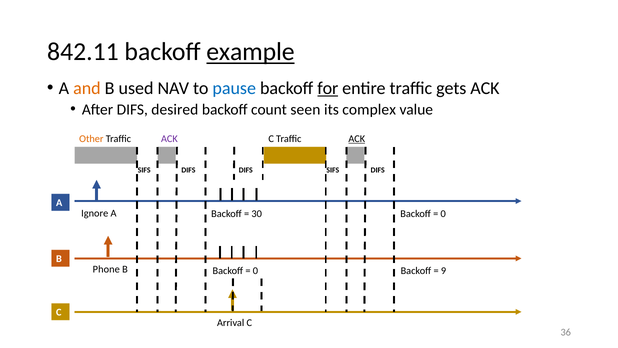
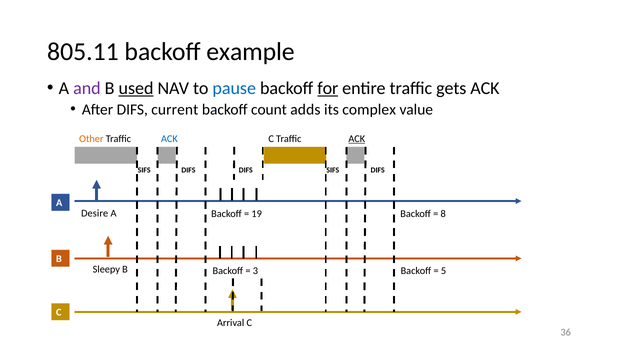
842.11: 842.11 -> 805.11
example underline: present -> none
and colour: orange -> purple
used underline: none -> present
desired: desired -> current
seen: seen -> adds
ACK at (169, 139) colour: purple -> blue
Ignore: Ignore -> Desire
30: 30 -> 19
0 at (443, 214): 0 -> 8
Phone: Phone -> Sleepy
0 at (255, 270): 0 -> 3
9: 9 -> 5
